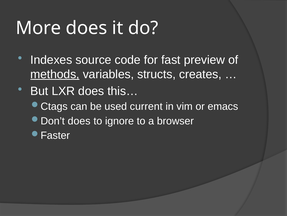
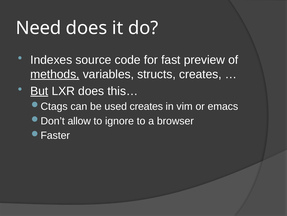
More: More -> Need
But underline: none -> present
used current: current -> creates
does at (79, 121): does -> allow
